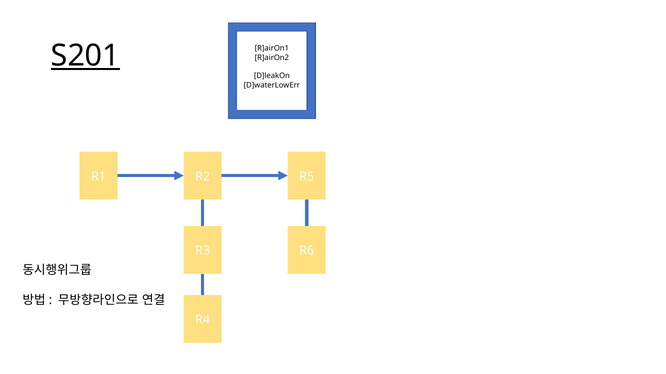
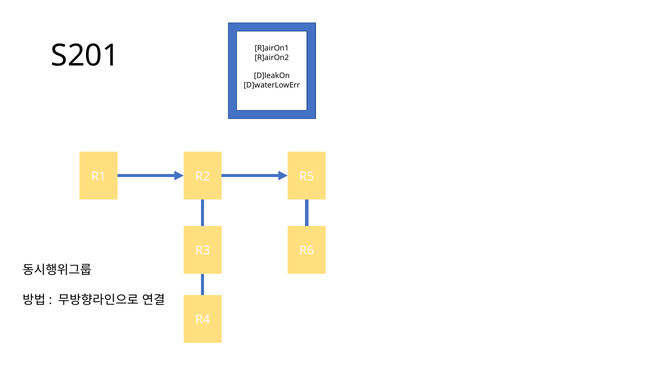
S201 underline: present -> none
